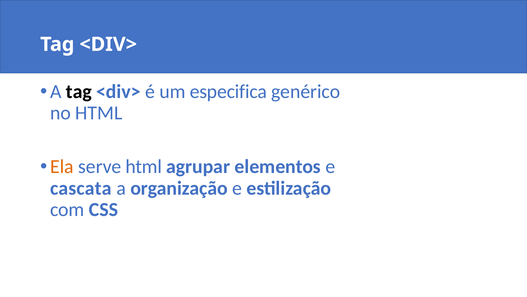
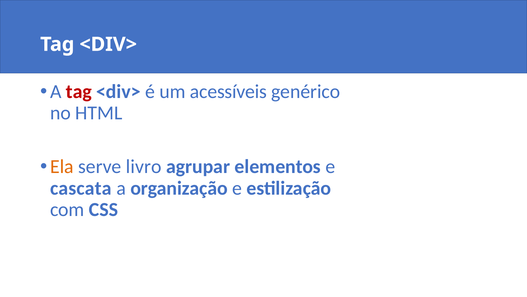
tag at (79, 91) colour: black -> red
especifica: especifica -> acessíveis
serve html: html -> livro
